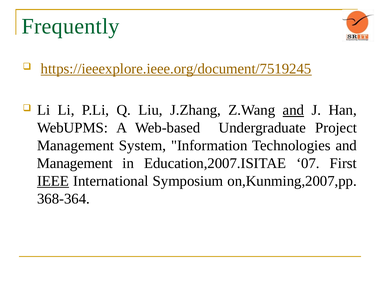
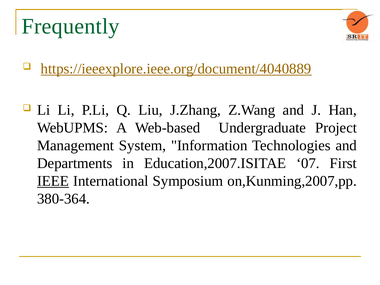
https://ieeexplore.ieee.org/document/7519245: https://ieeexplore.ieee.org/document/7519245 -> https://ieeexplore.ieee.org/document/4040889
and at (293, 110) underline: present -> none
Management at (75, 163): Management -> Departments
368-364: 368-364 -> 380-364
